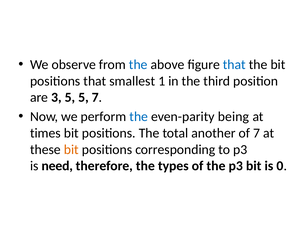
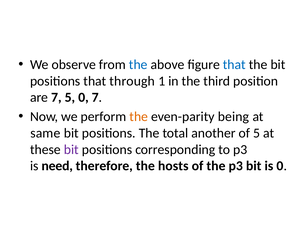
smallest: smallest -> through
are 3: 3 -> 7
5 5: 5 -> 0
the at (139, 117) colour: blue -> orange
times: times -> same
of 7: 7 -> 5
bit at (71, 150) colour: orange -> purple
types: types -> hosts
